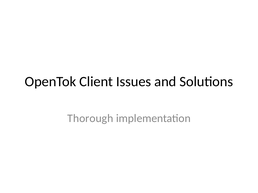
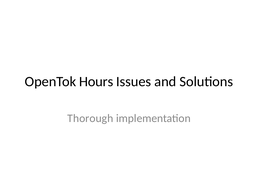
Client: Client -> Hours
